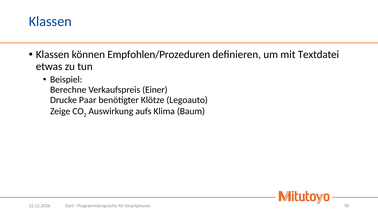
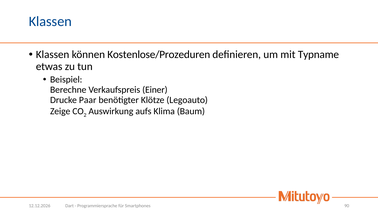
Empfohlen/Prozeduren: Empfohlen/Prozeduren -> Kostenlose/Prozeduren
Textdatei: Textdatei -> Typname
